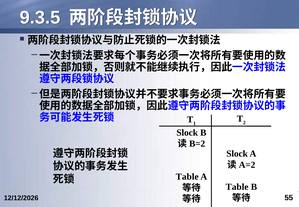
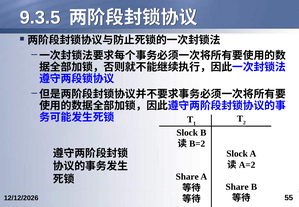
Table at (187, 177): Table -> Share
Table at (237, 187): Table -> Share
